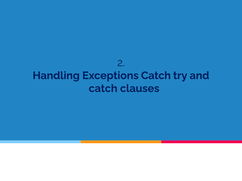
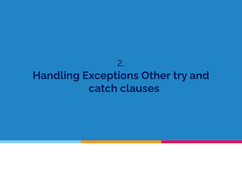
Exceptions Catch: Catch -> Other
